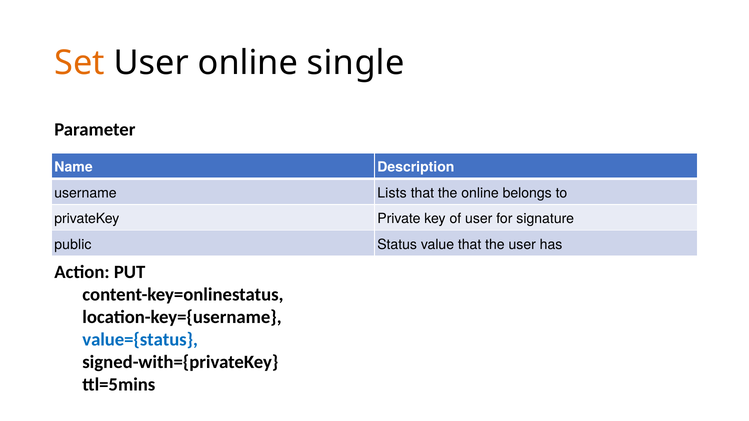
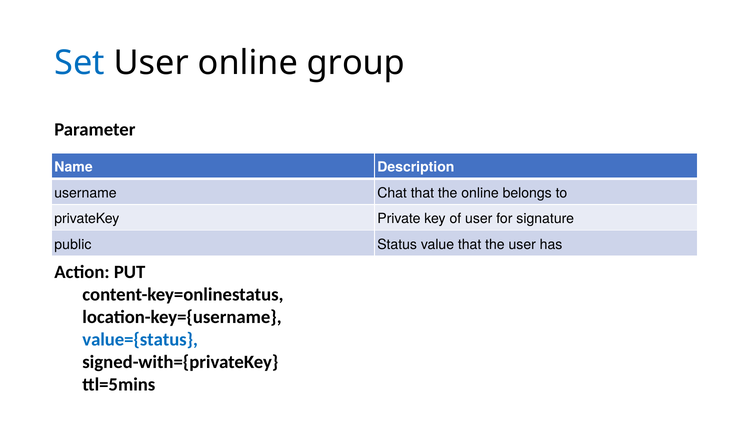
Set colour: orange -> blue
single: single -> group
Lists: Lists -> Chat
